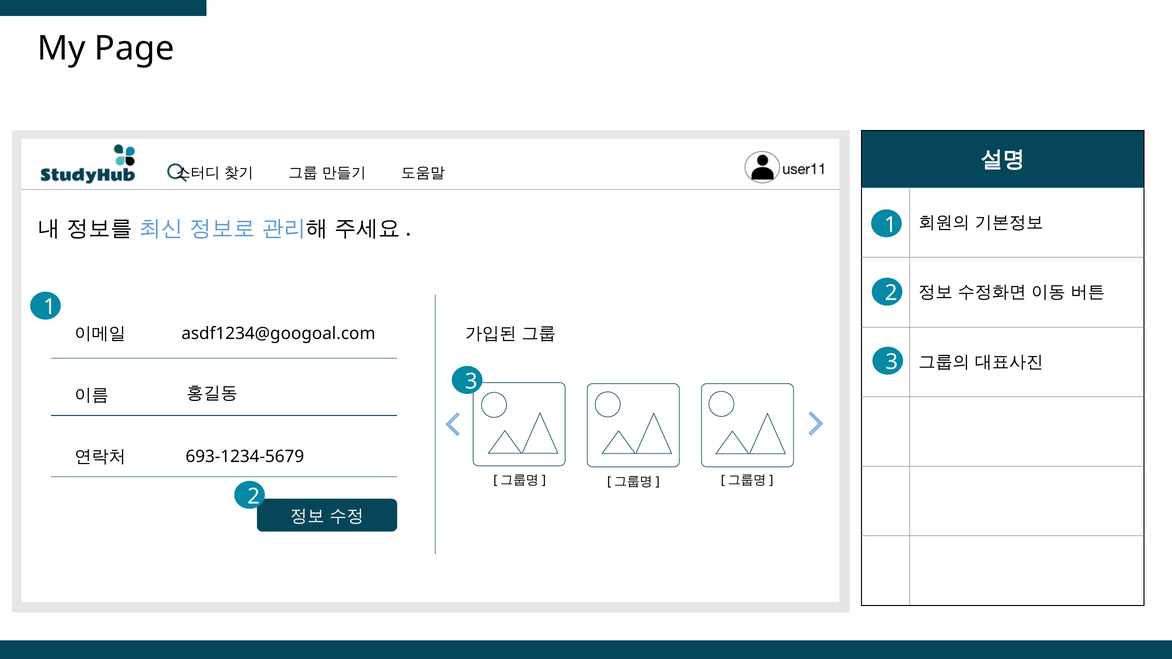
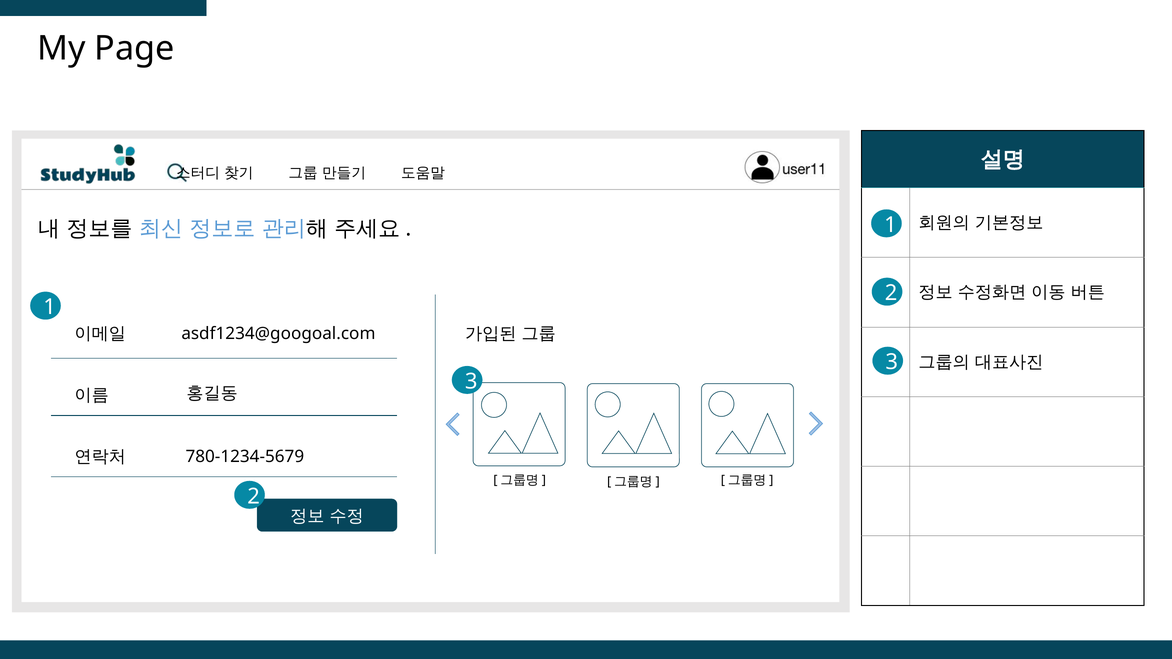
693-1234-5679: 693-1234-5679 -> 780-1234-5679
